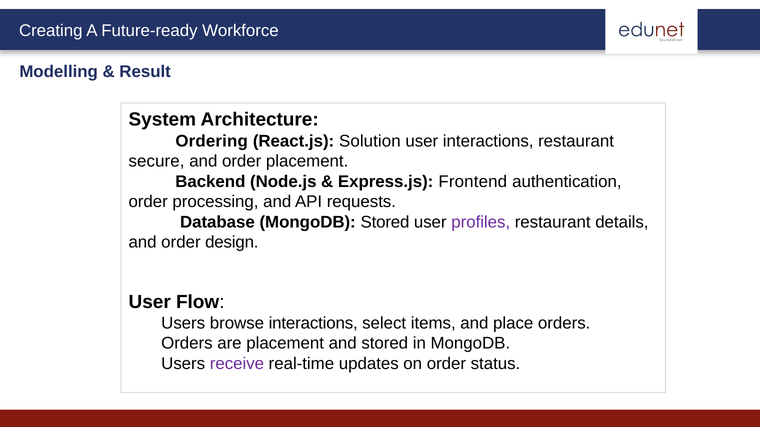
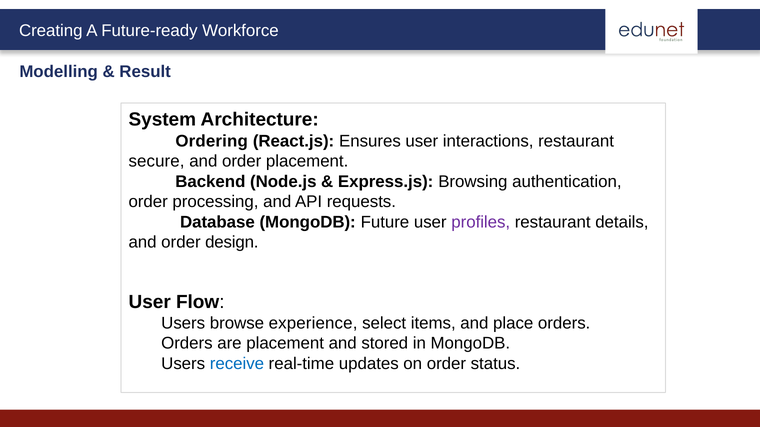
Solution: Solution -> Ensures
Frontend: Frontend -> Browsing
MongoDB Stored: Stored -> Future
browse interactions: interactions -> experience
receive colour: purple -> blue
